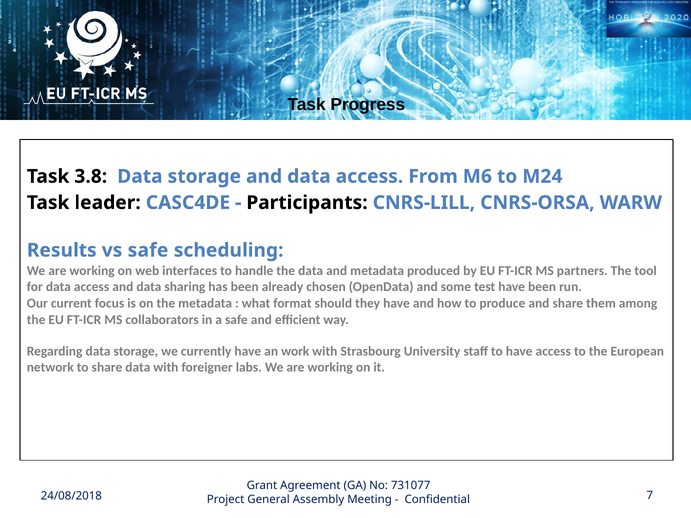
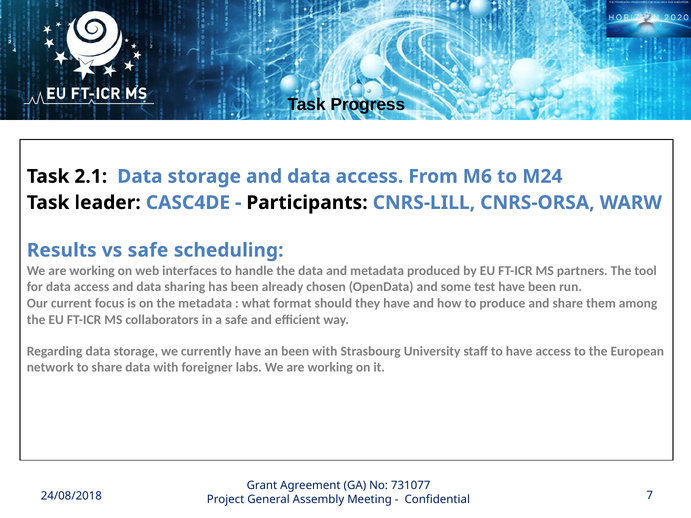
3.8: 3.8 -> 2.1
an work: work -> been
